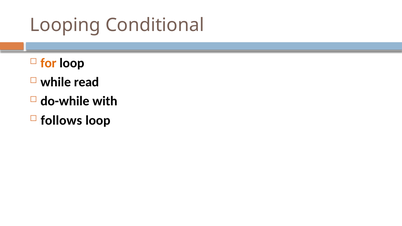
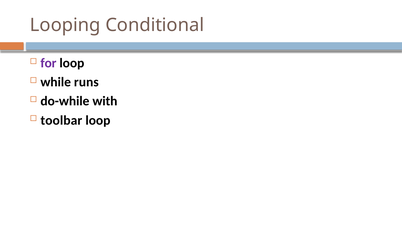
for colour: orange -> purple
read: read -> runs
follows: follows -> toolbar
